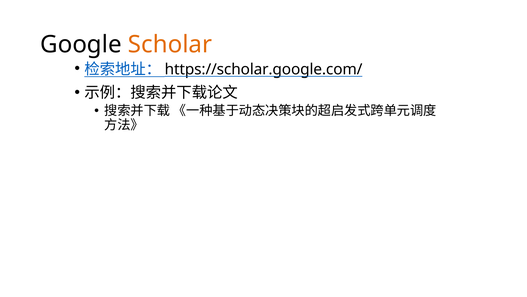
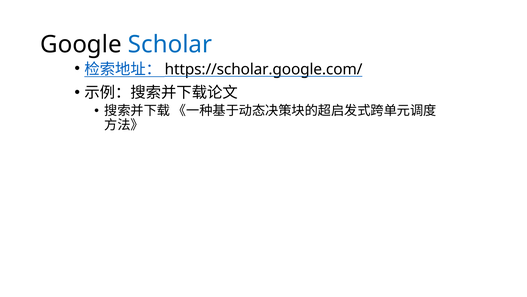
Scholar colour: orange -> blue
